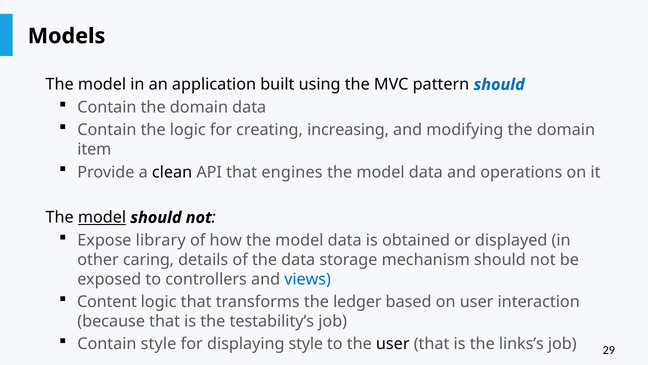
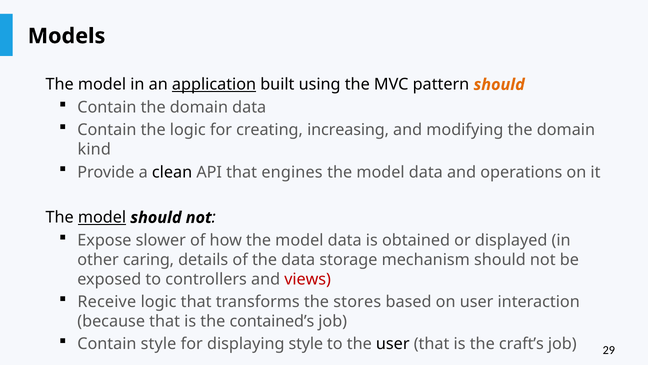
application underline: none -> present
should at (499, 85) colour: blue -> orange
item: item -> kind
library: library -> slower
views colour: blue -> red
Content: Content -> Receive
ledger: ledger -> stores
testability’s: testability’s -> contained’s
links’s: links’s -> craft’s
